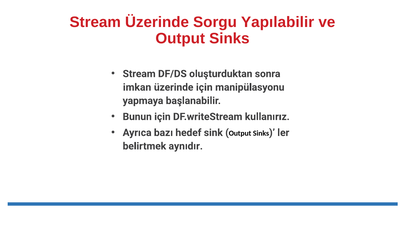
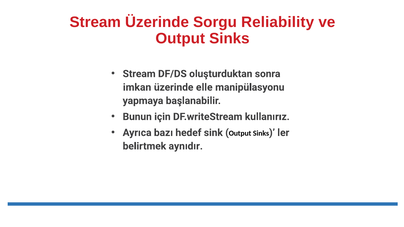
Yapılabilir: Yapılabilir -> Reliability
üzerinde için: için -> elle
